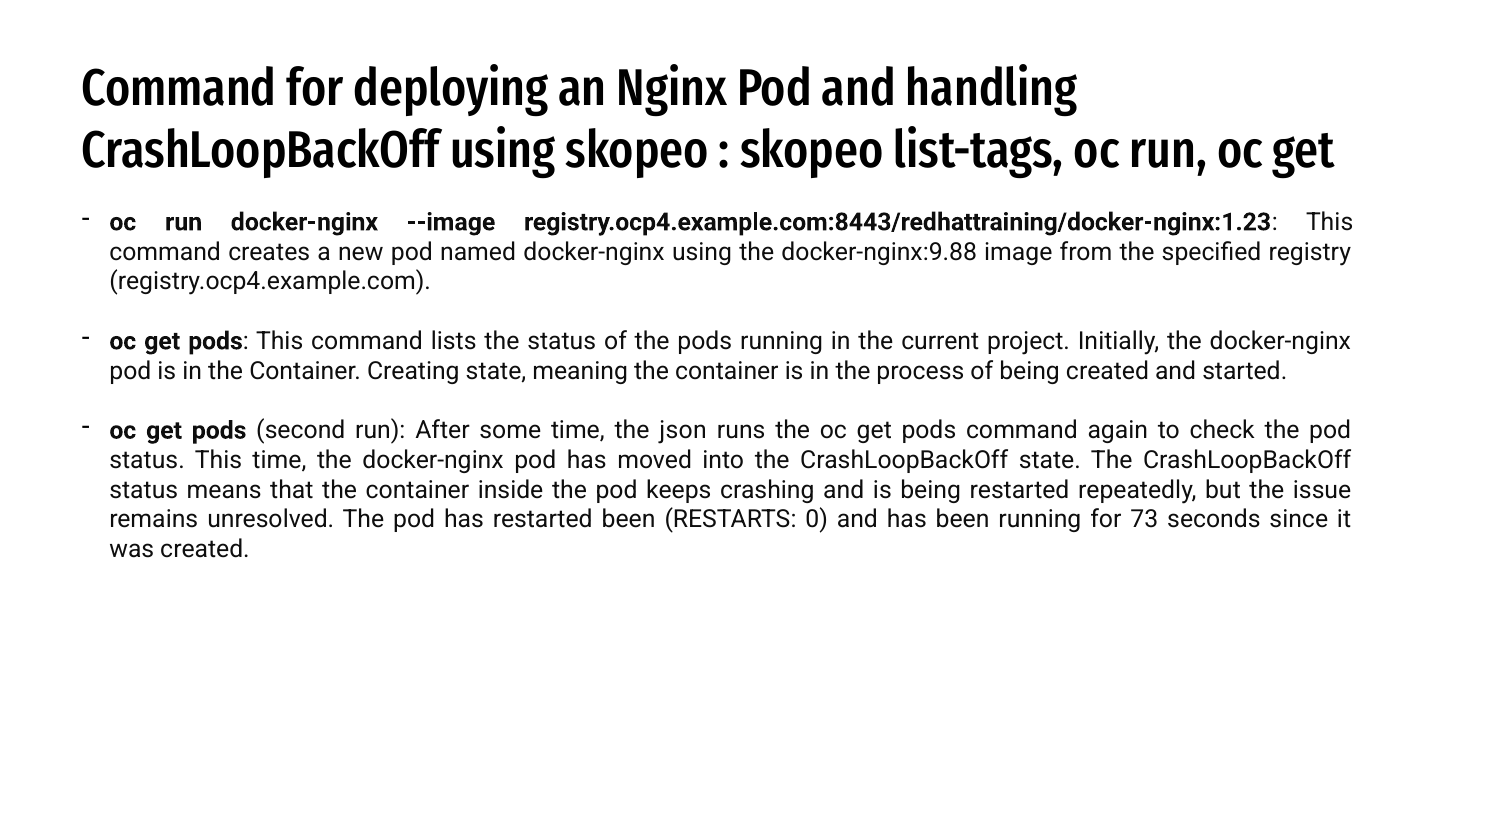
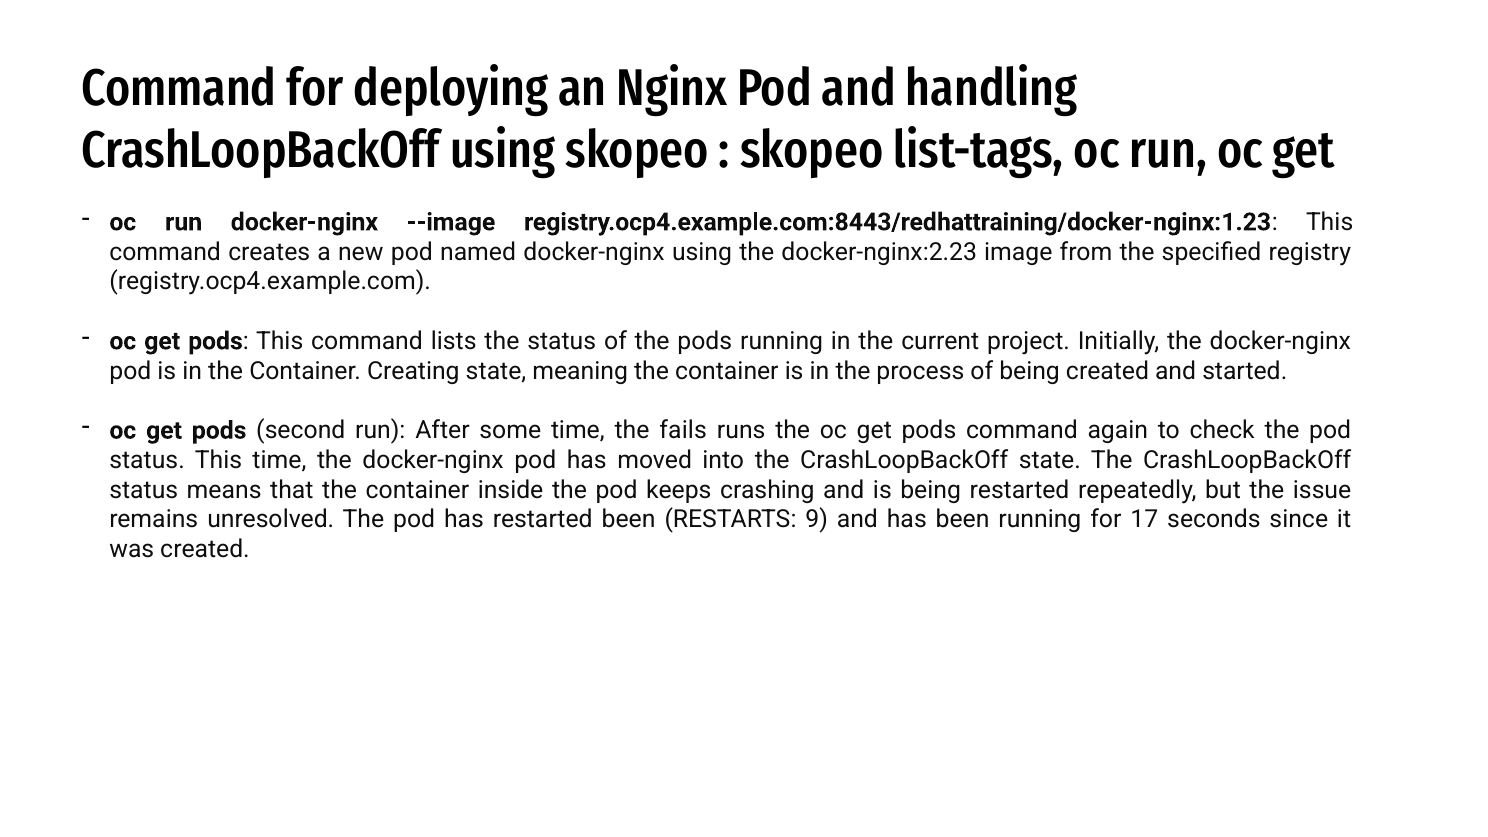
docker-nginx:9.88: docker-nginx:9.88 -> docker-nginx:2.23
json: json -> fails
0: 0 -> 9
73: 73 -> 17
